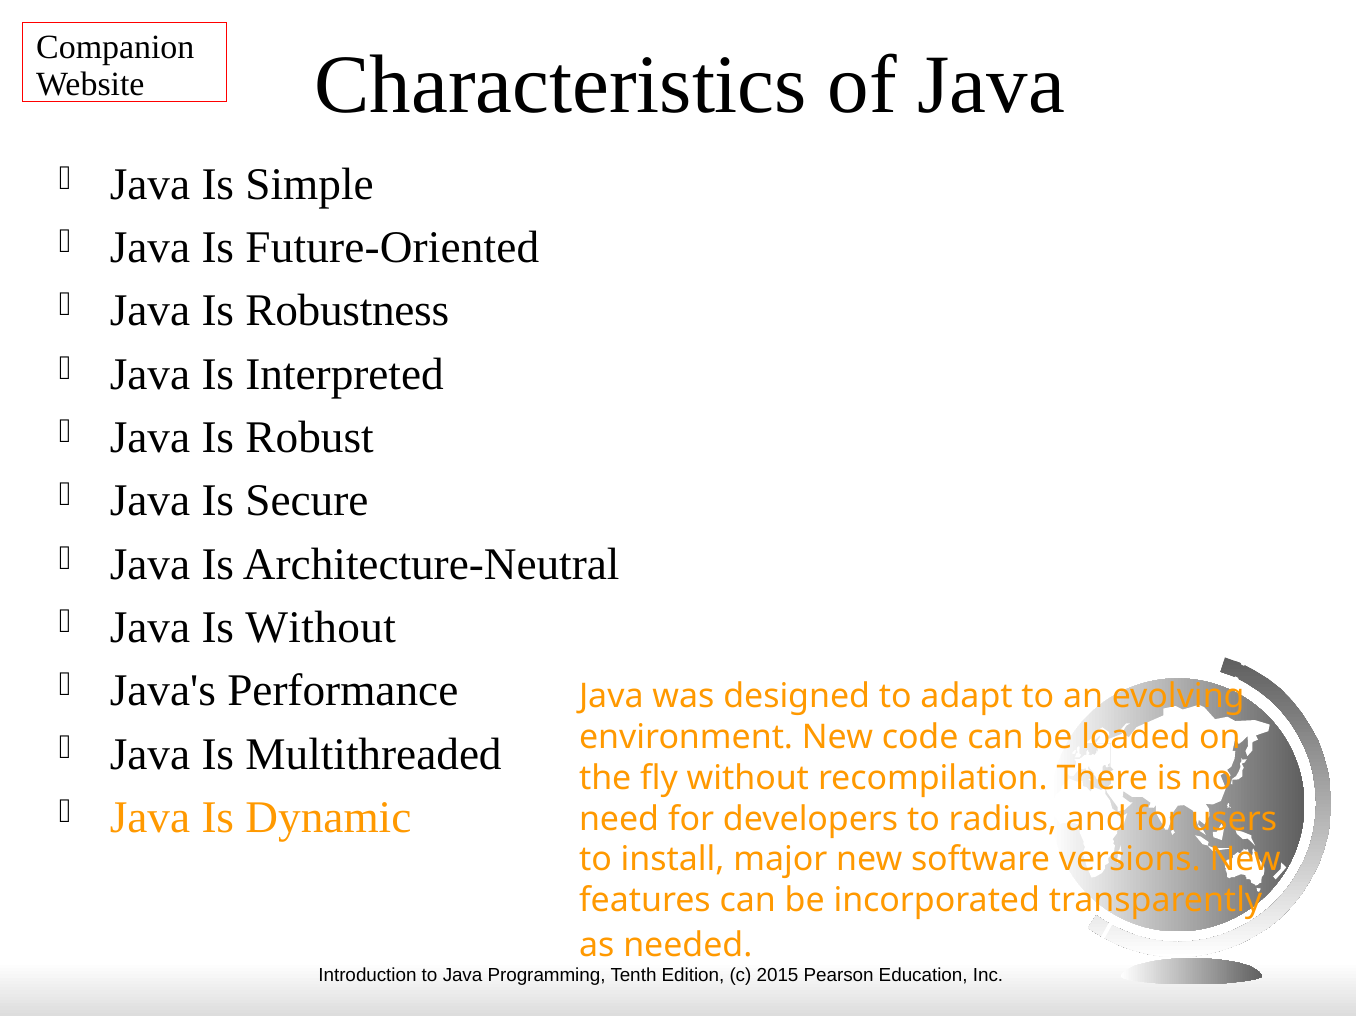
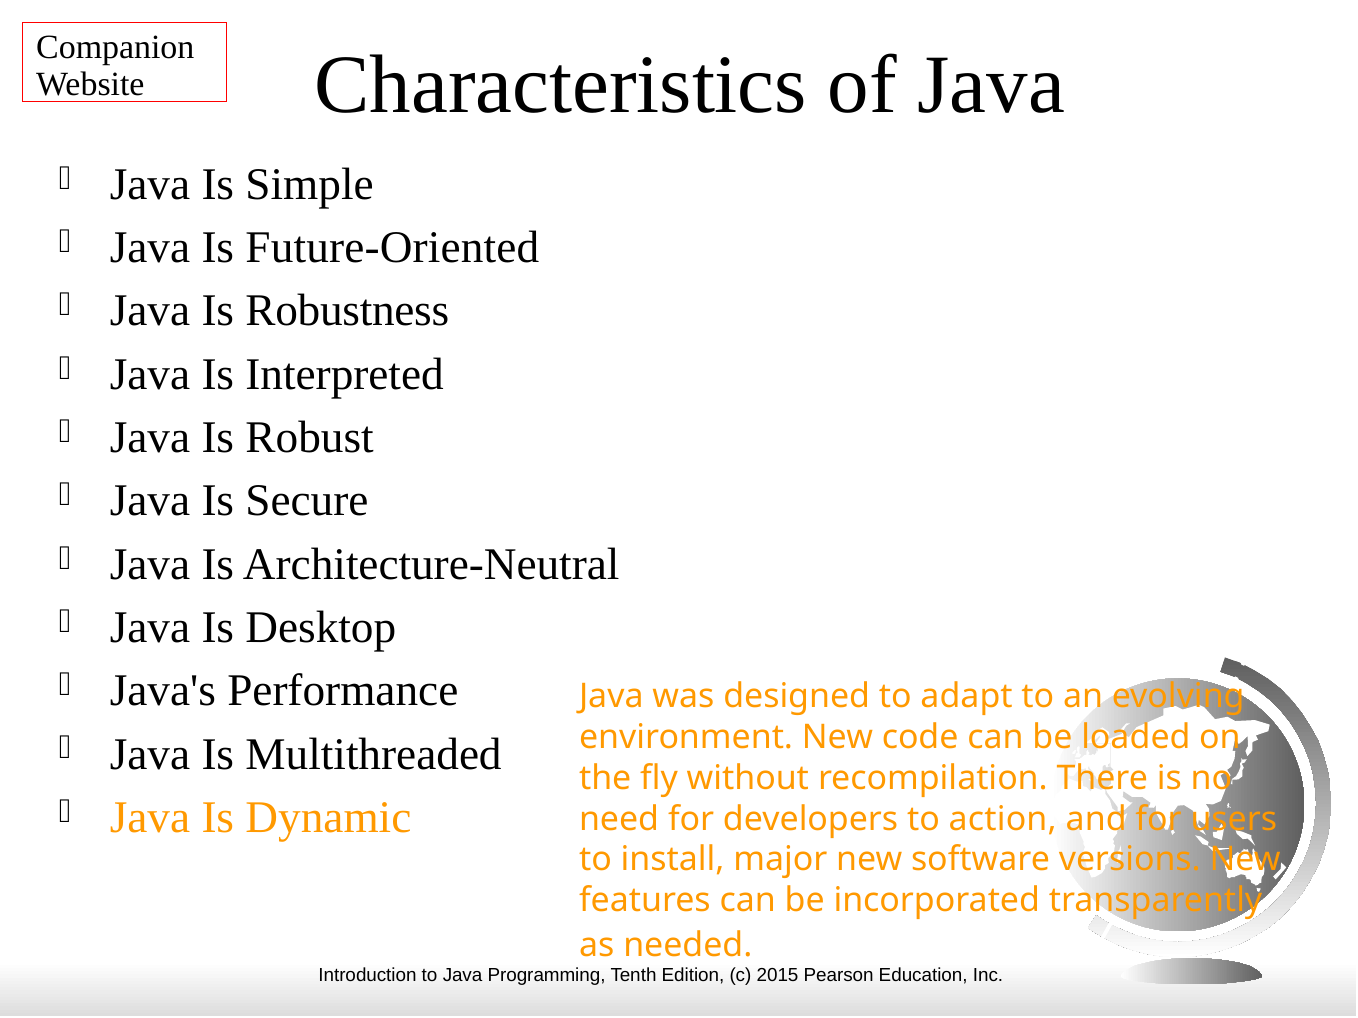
Is Without: Without -> Desktop
radius: radius -> action
